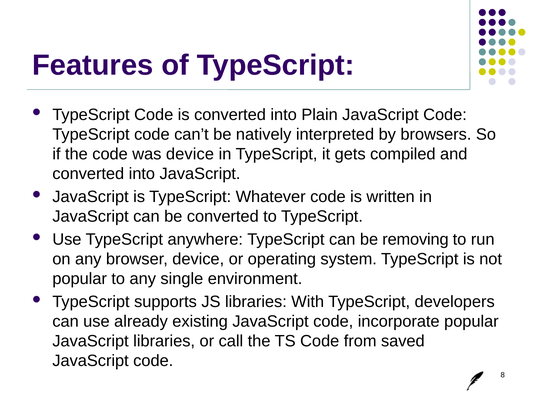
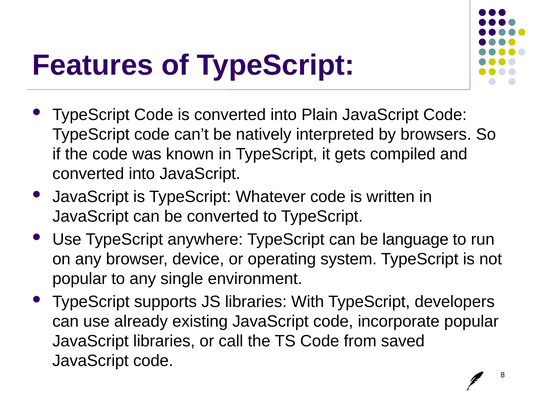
was device: device -> known
removing: removing -> language
